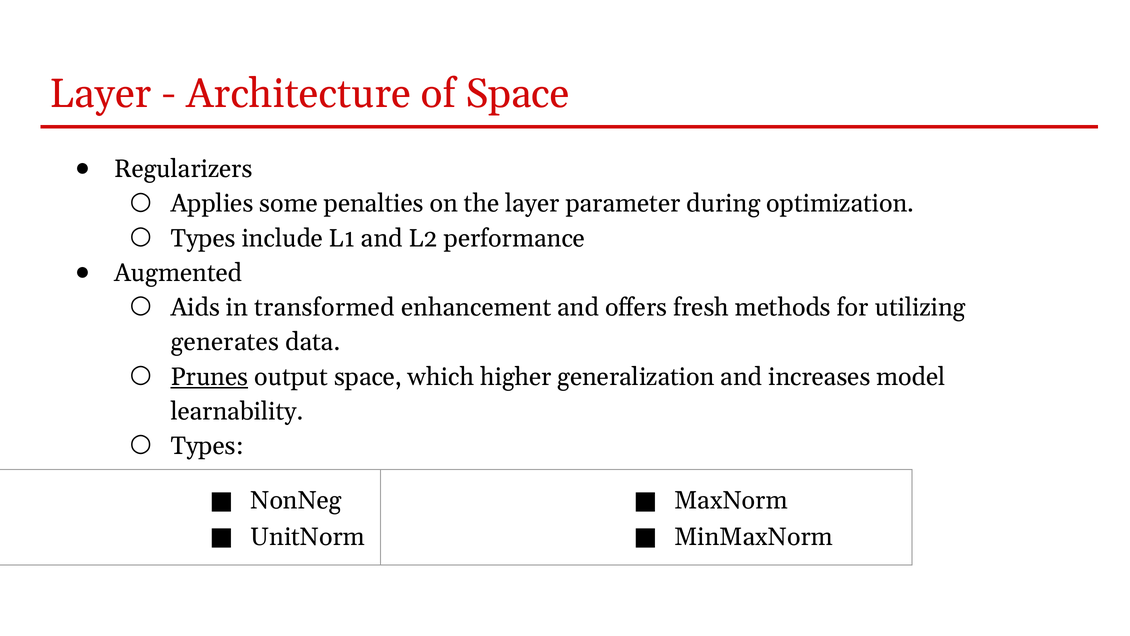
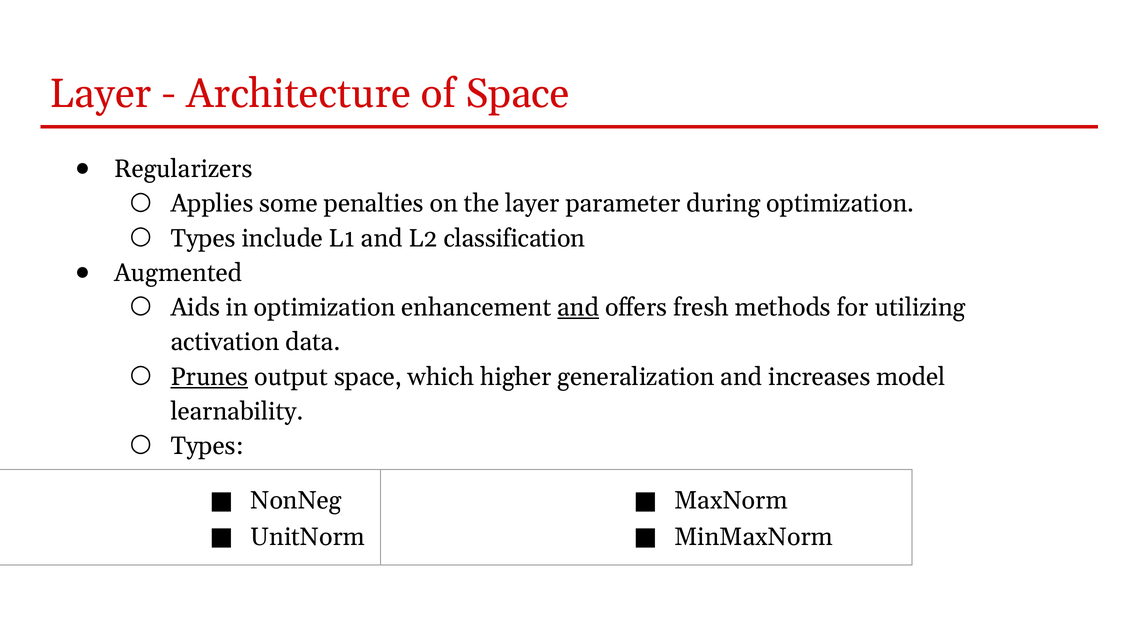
performance: performance -> classification
in transformed: transformed -> optimization
and at (578, 307) underline: none -> present
generates: generates -> activation
